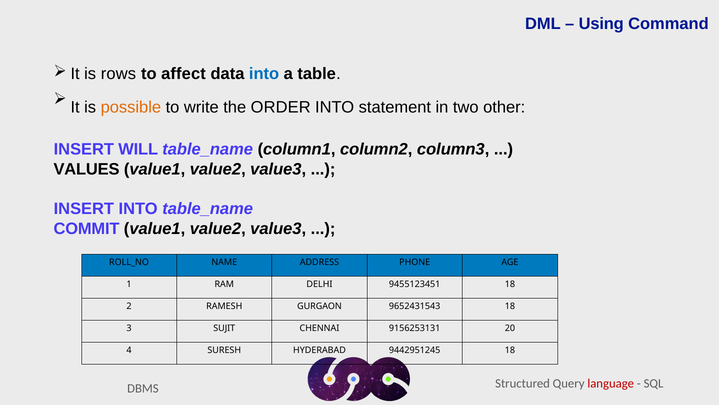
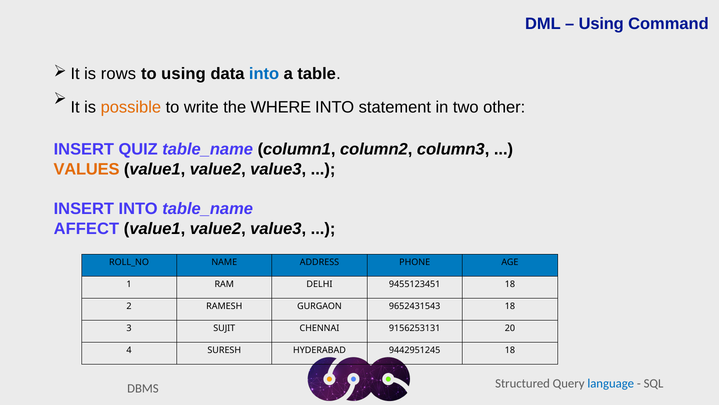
to affect: affect -> using
ORDER: ORDER -> WHERE
WILL: WILL -> QUIZ
VALUES colour: black -> orange
COMMIT: COMMIT -> AFFECT
language colour: red -> blue
